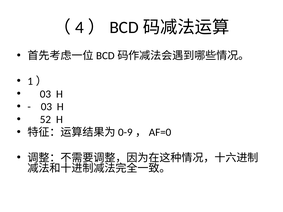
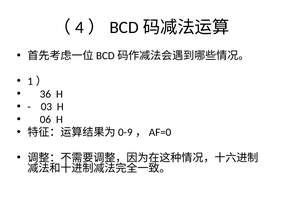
03 at (46, 94): 03 -> 36
52: 52 -> 06
